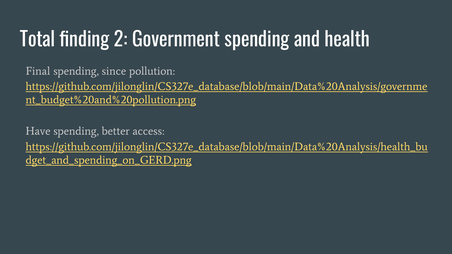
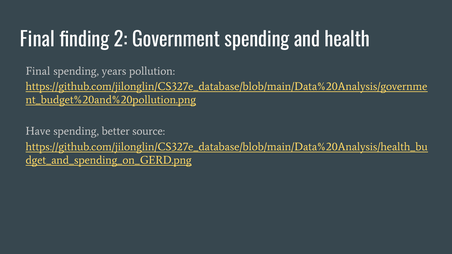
Total at (37, 40): Total -> Final
since: since -> years
access: access -> source
